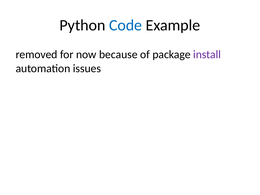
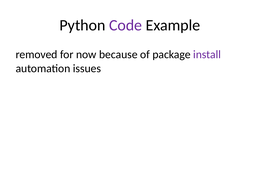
Code colour: blue -> purple
